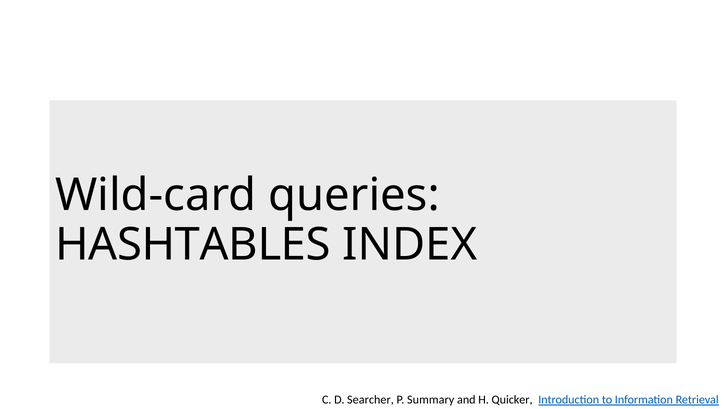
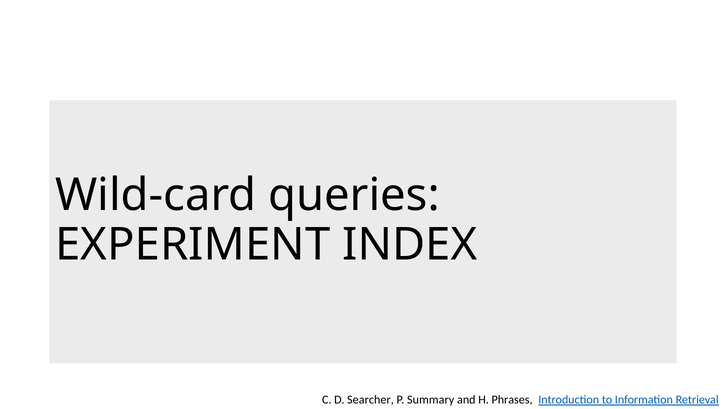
HASHTABLES: HASHTABLES -> EXPERIMENT
Quicker: Quicker -> Phrases
